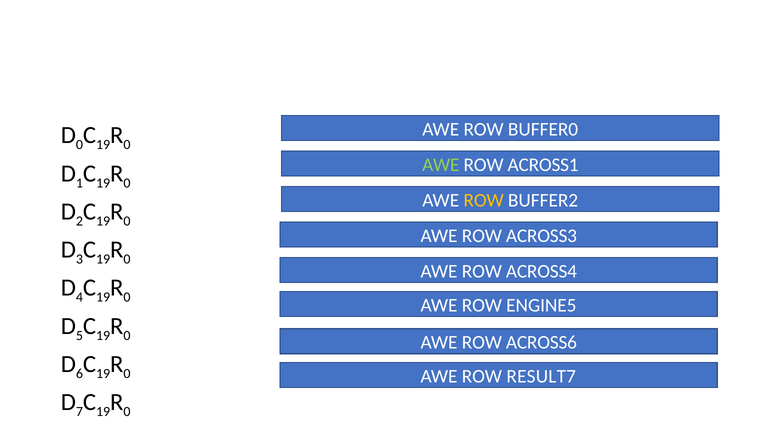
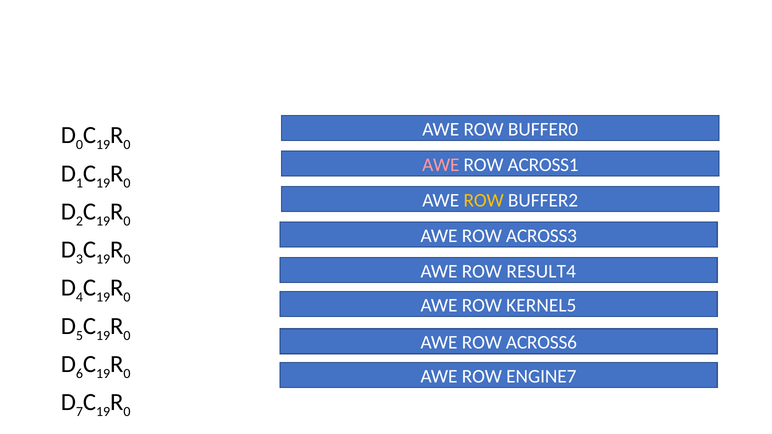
AWE at (441, 165) colour: light green -> pink
ACROSS4: ACROSS4 -> RESULT4
ENGINE5: ENGINE5 -> KERNEL5
RESULT7: RESULT7 -> ENGINE7
